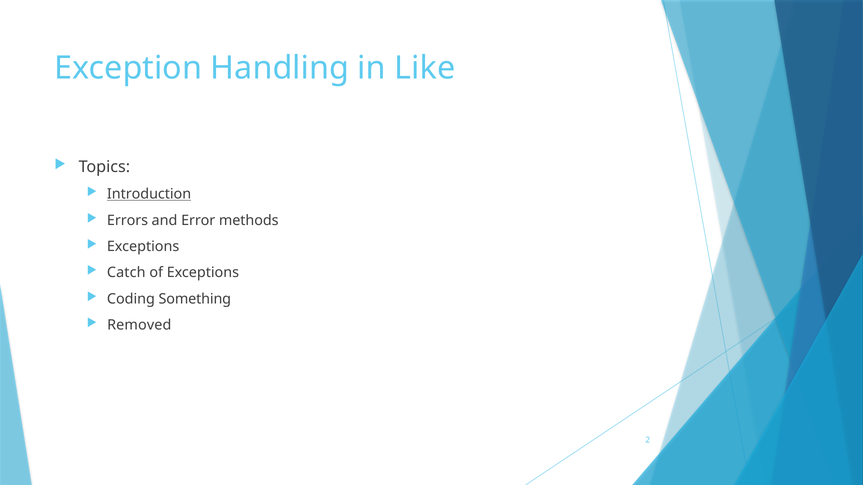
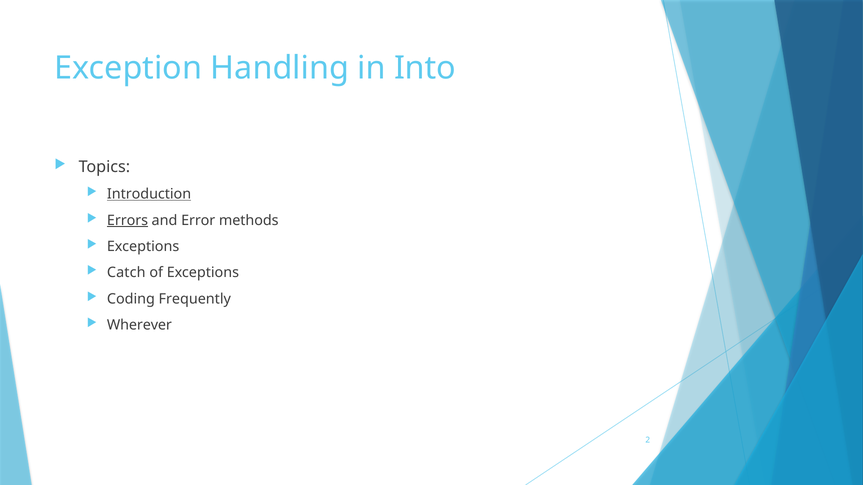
Like: Like -> Into
Errors underline: none -> present
Something: Something -> Frequently
Removed: Removed -> Wherever
